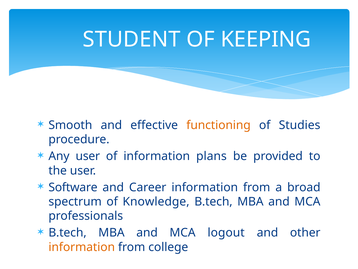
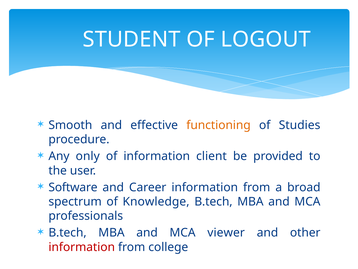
KEEPING: KEEPING -> LOGOUT
Any user: user -> only
plans: plans -> client
logout: logout -> viewer
information at (82, 247) colour: orange -> red
